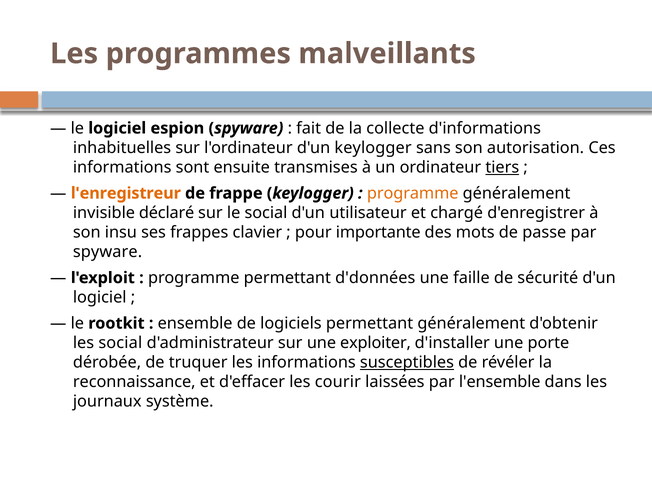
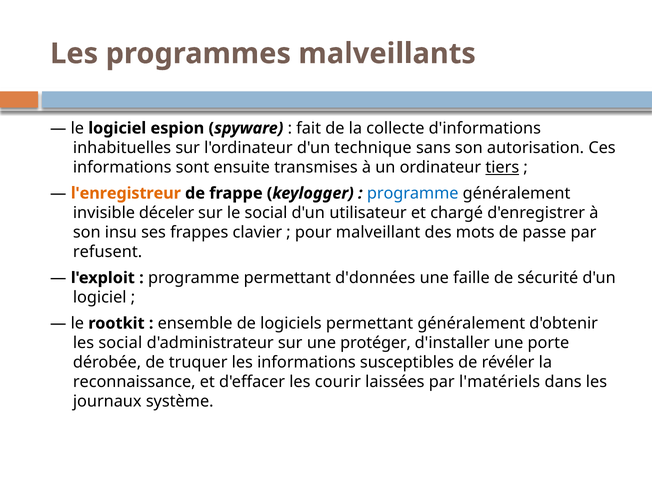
d'un keylogger: keylogger -> technique
programme at (413, 193) colour: orange -> blue
déclaré: déclaré -> déceler
importante: importante -> malveillant
spyware at (108, 252): spyware -> refusent
exploiter: exploiter -> protéger
susceptibles underline: present -> none
l'ensemble: l'ensemble -> l'matériels
